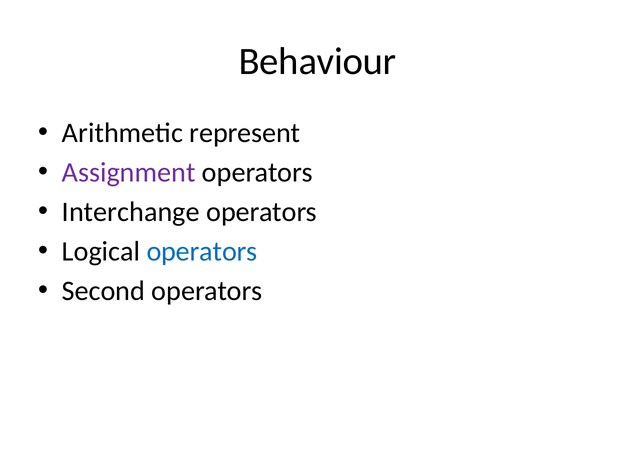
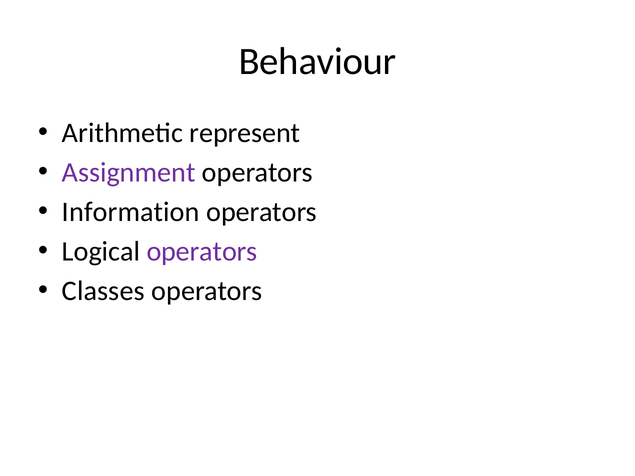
Interchange: Interchange -> Information
operators at (202, 252) colour: blue -> purple
Second: Second -> Classes
